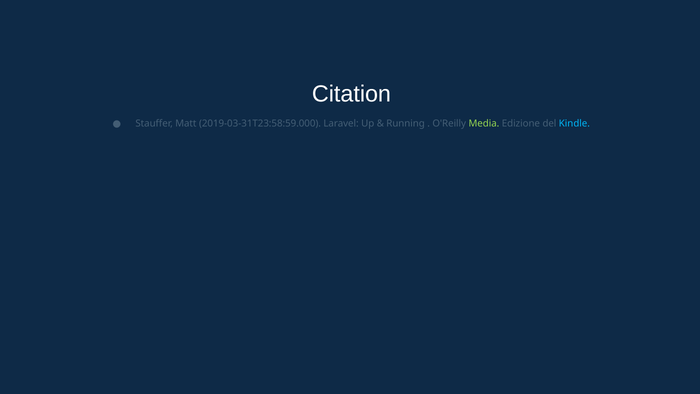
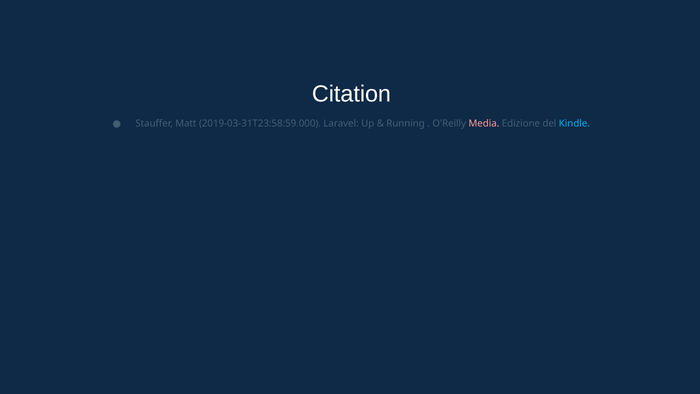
Media colour: light green -> pink
